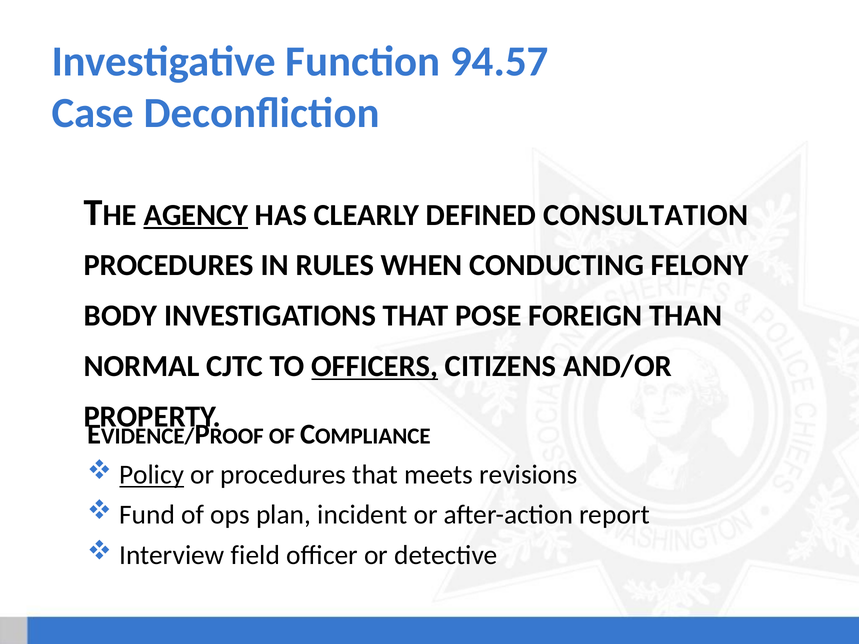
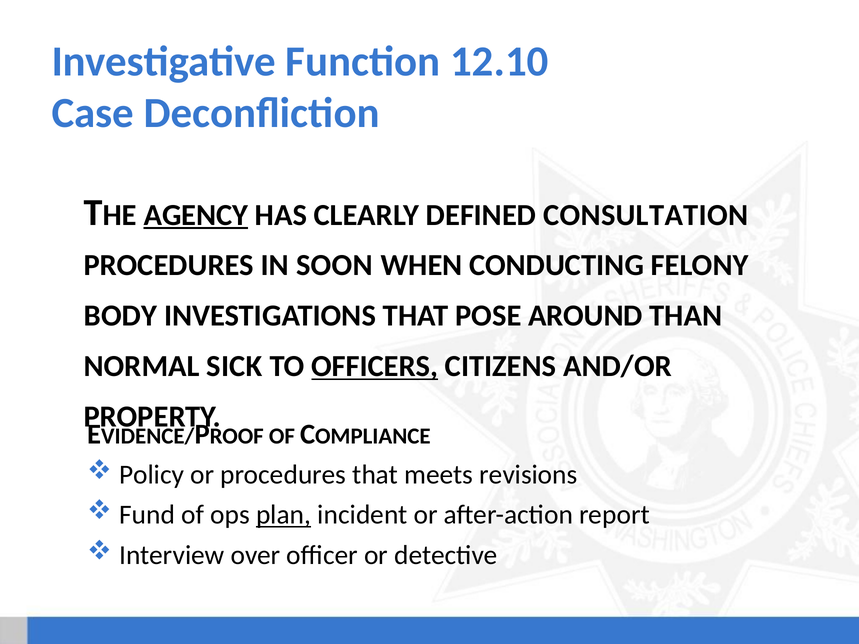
94.57: 94.57 -> 12.10
RULES: RULES -> SOON
FOREIGN: FOREIGN -> AROUND
CJTC: CJTC -> SICK
Policy underline: present -> none
plan underline: none -> present
field: field -> over
